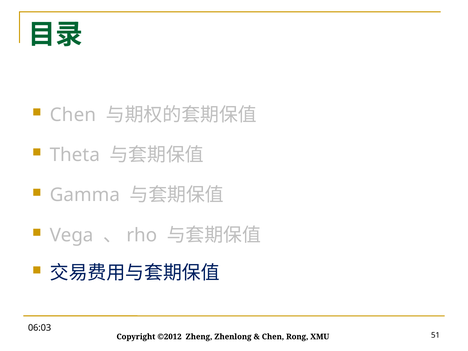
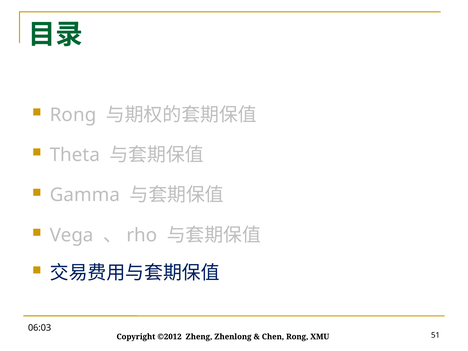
Chen at (73, 115): Chen -> Rong
